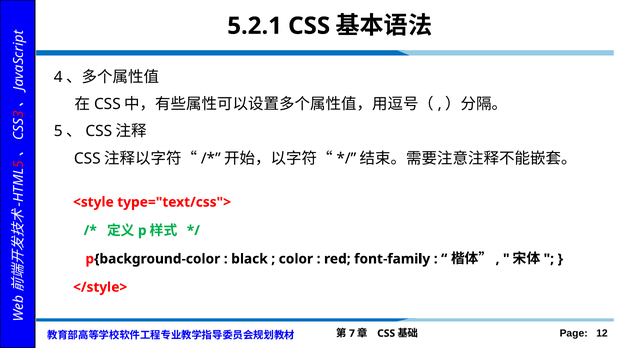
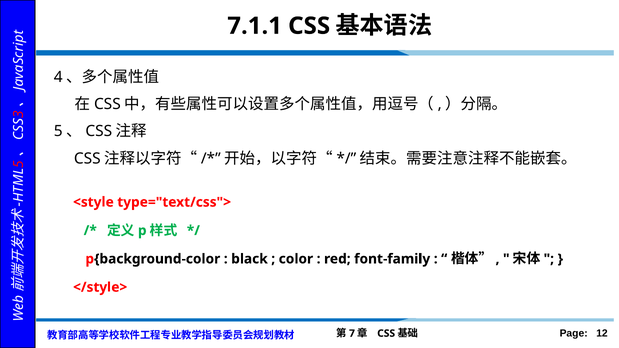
5.2.1: 5.2.1 -> 7.1.1
